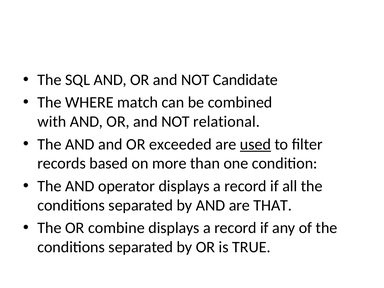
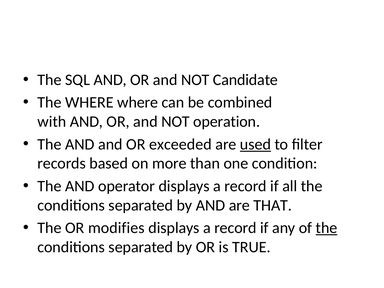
WHERE match: match -> where
relational: relational -> operation
combine: combine -> modifies
the at (327, 228) underline: none -> present
